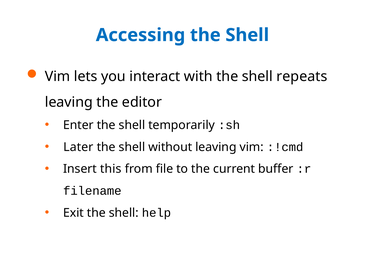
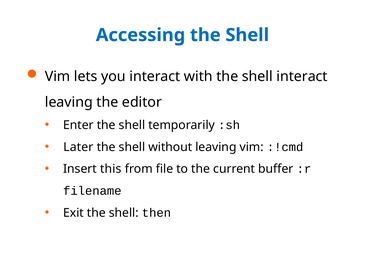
shell repeats: repeats -> interact
help: help -> then
